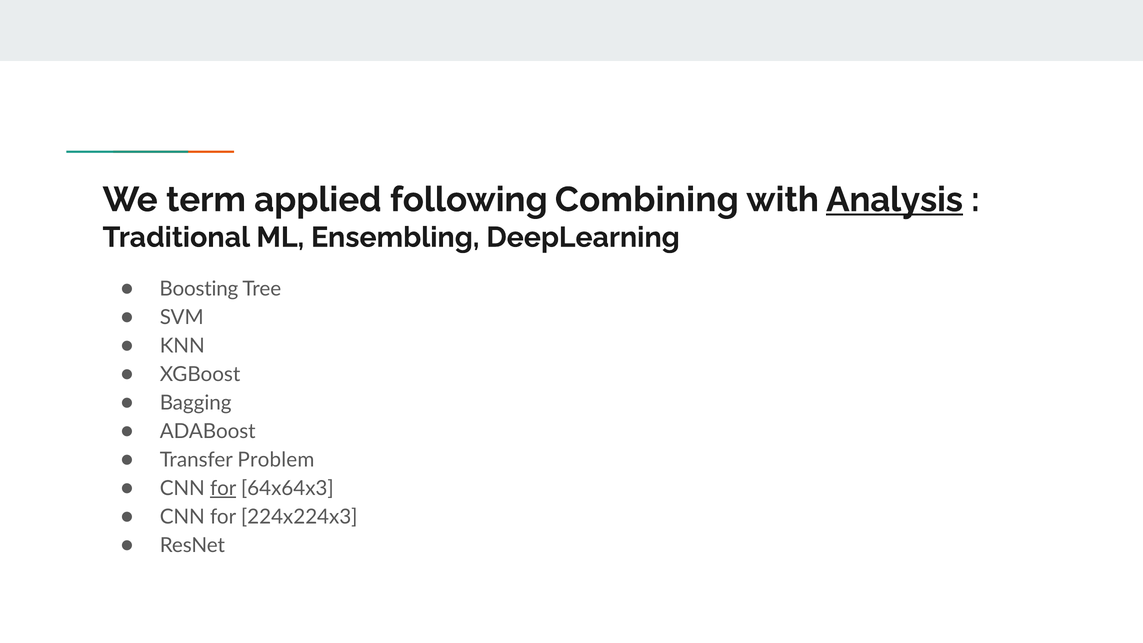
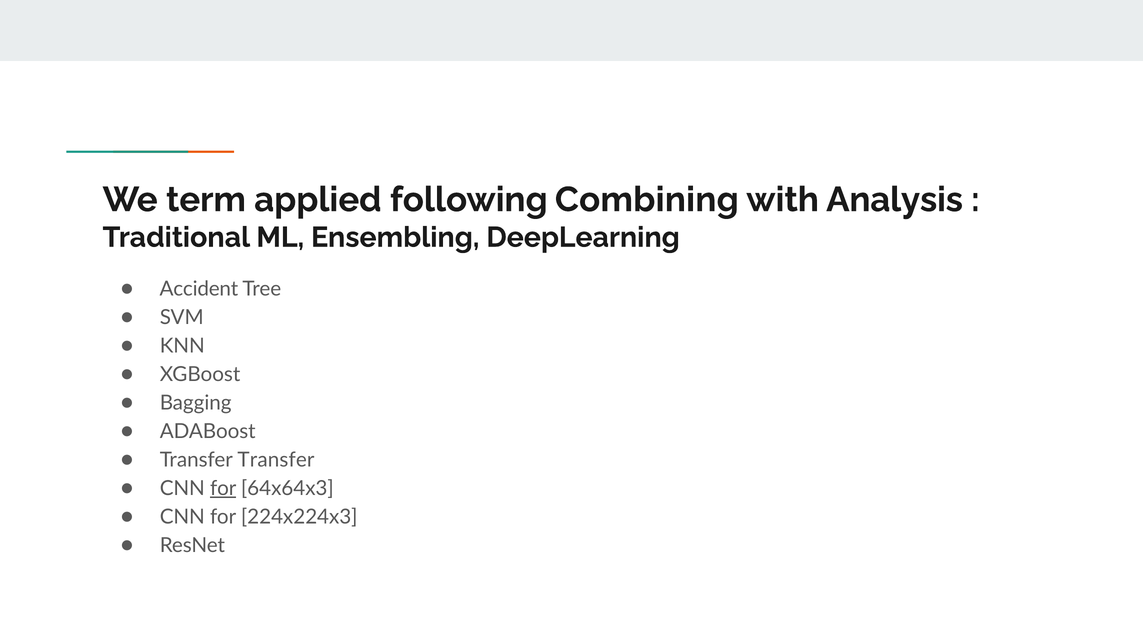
Analysis underline: present -> none
Boosting: Boosting -> Accident
Transfer Problem: Problem -> Transfer
